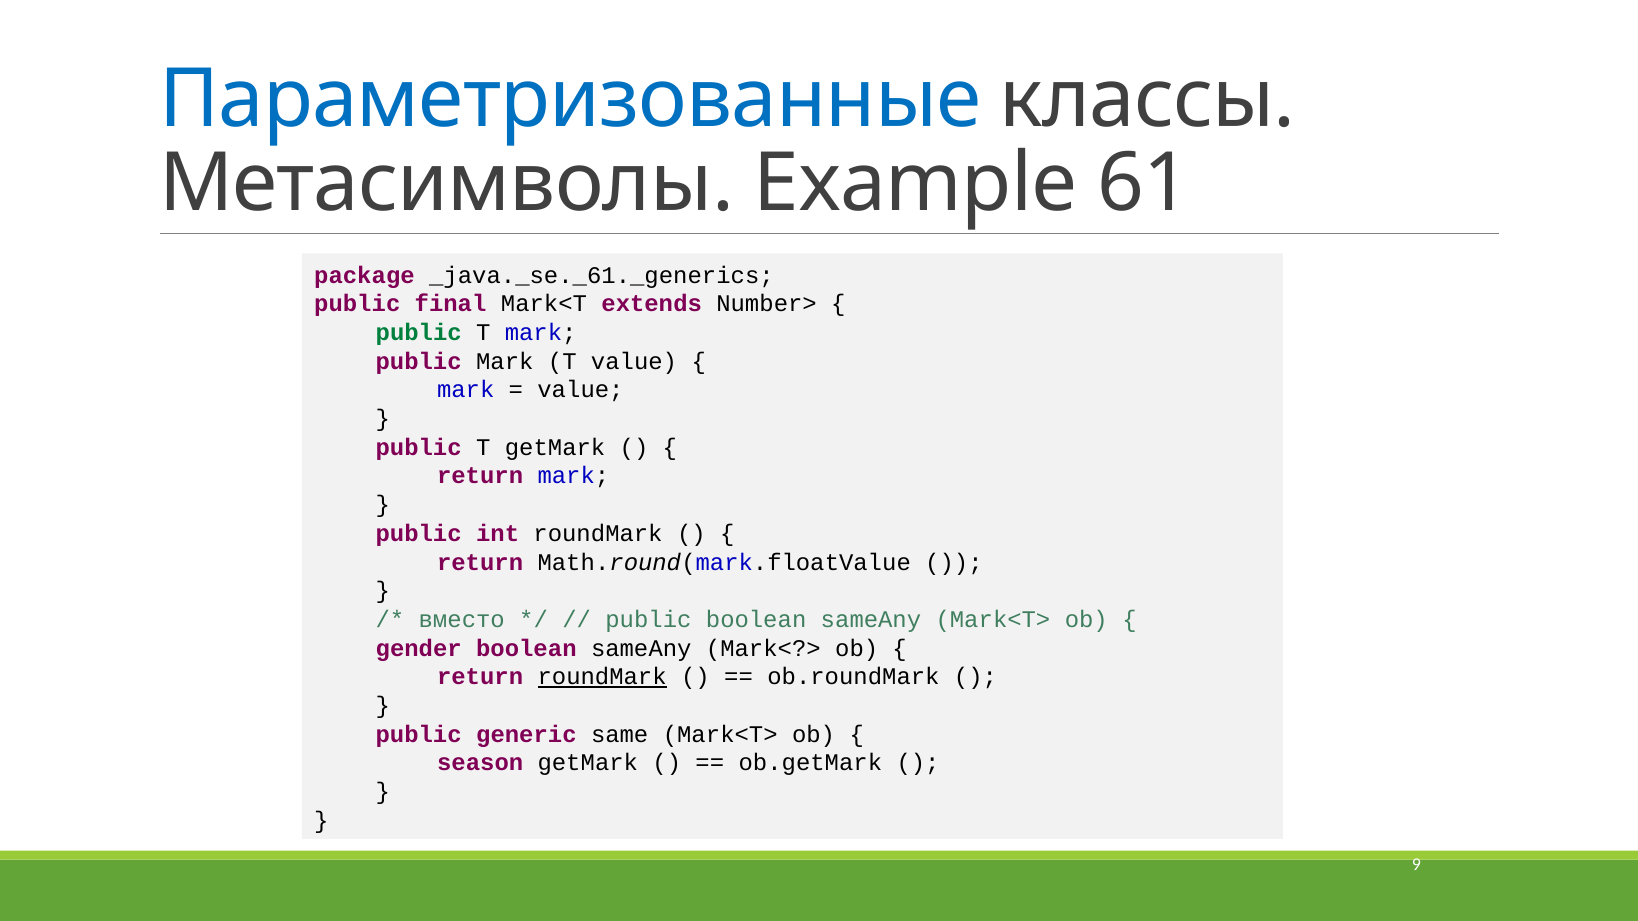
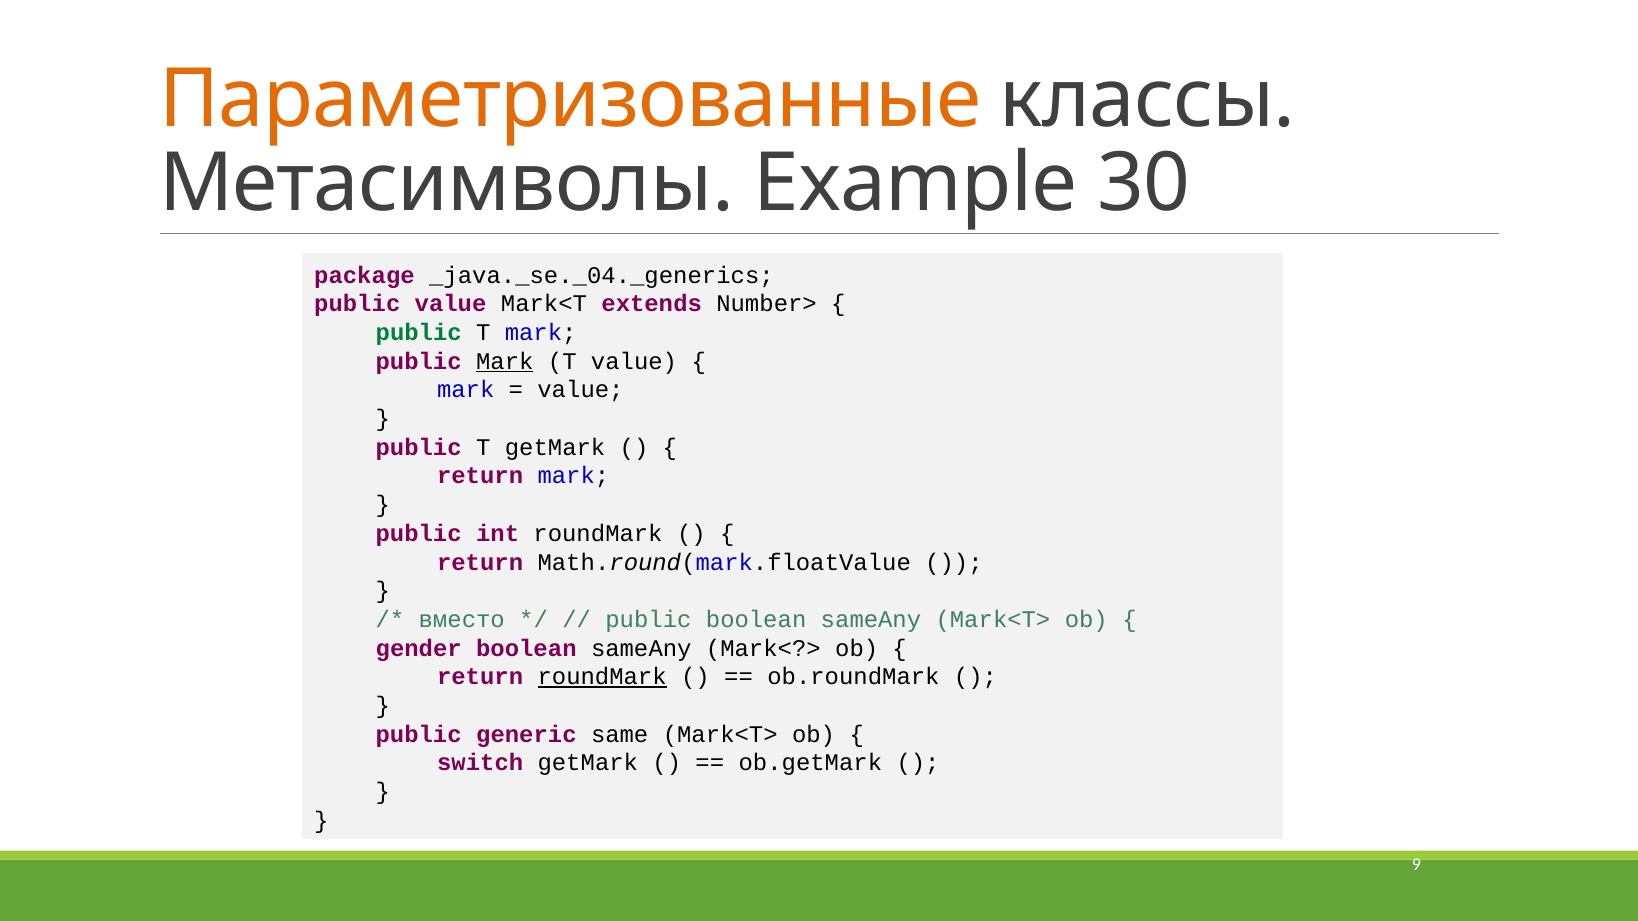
Параметризованные colour: blue -> orange
61: 61 -> 30
_java._se._61._generics: _java._se._61._generics -> _java._se._04._generics
public final: final -> value
Mark at (505, 362) underline: none -> present
season: season -> switch
